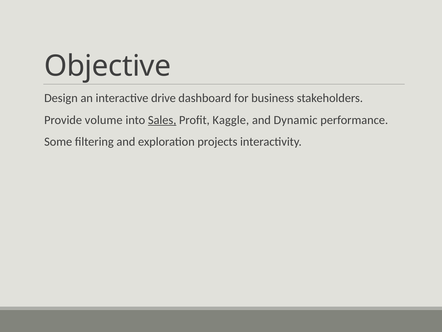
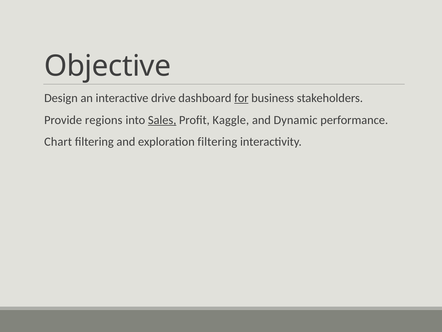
for underline: none -> present
volume: volume -> regions
Some: Some -> Chart
exploration projects: projects -> filtering
